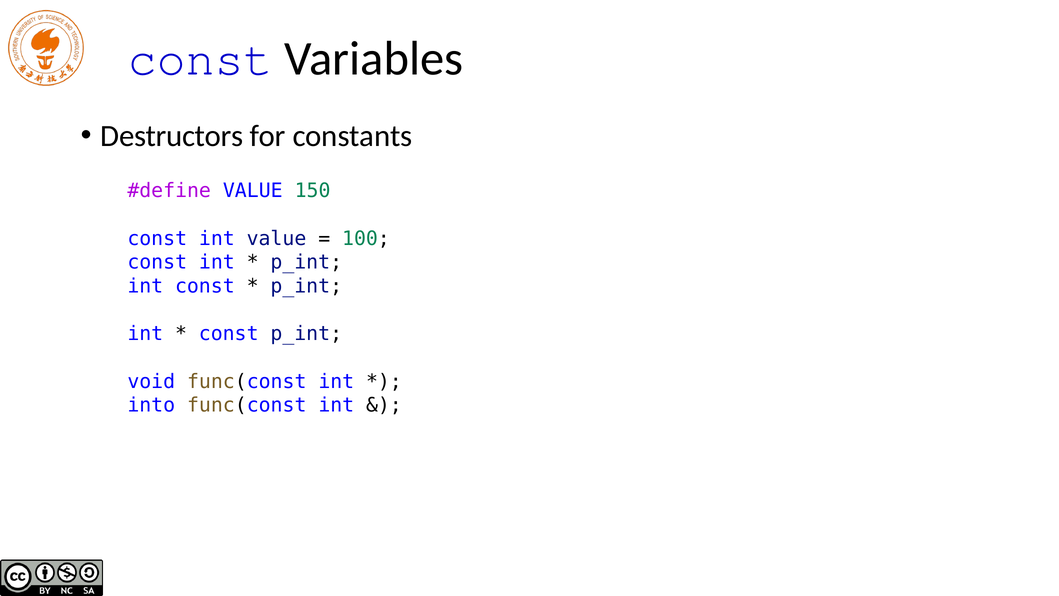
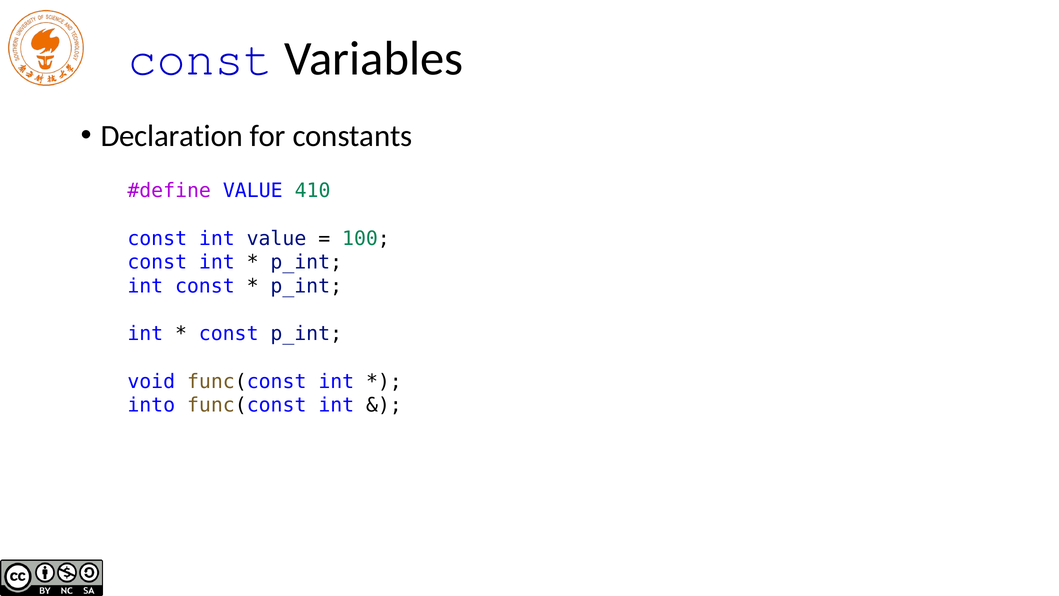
Destructors: Destructors -> Declaration
150: 150 -> 410
